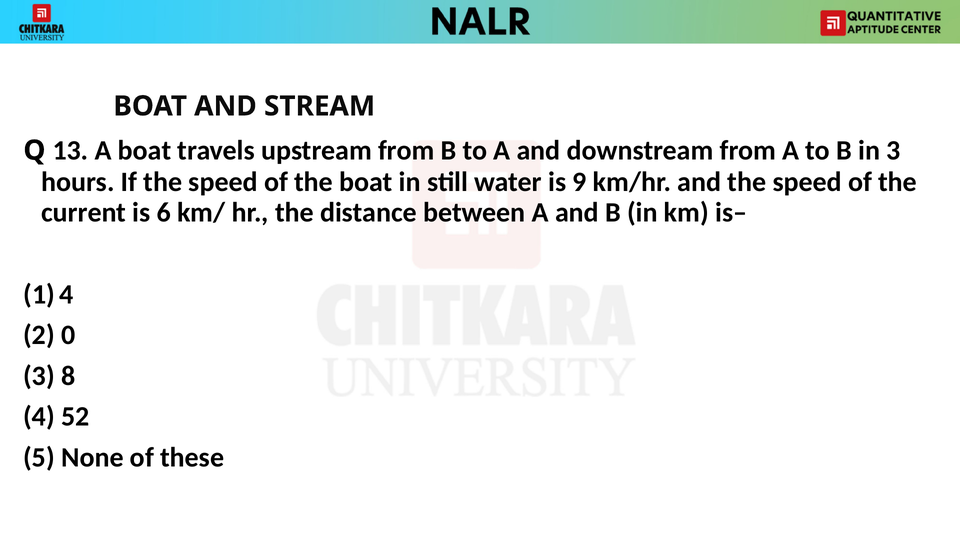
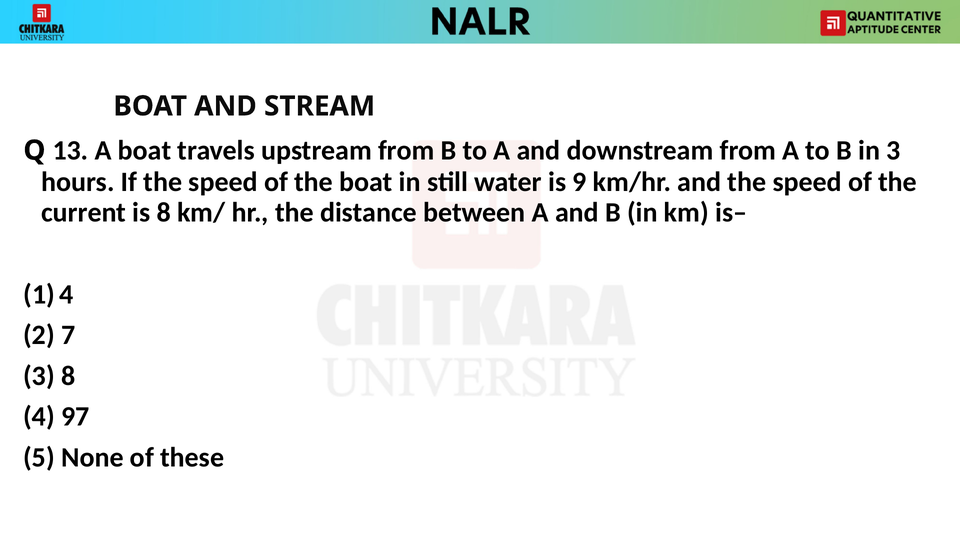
is 6: 6 -> 8
0: 0 -> 7
52: 52 -> 97
